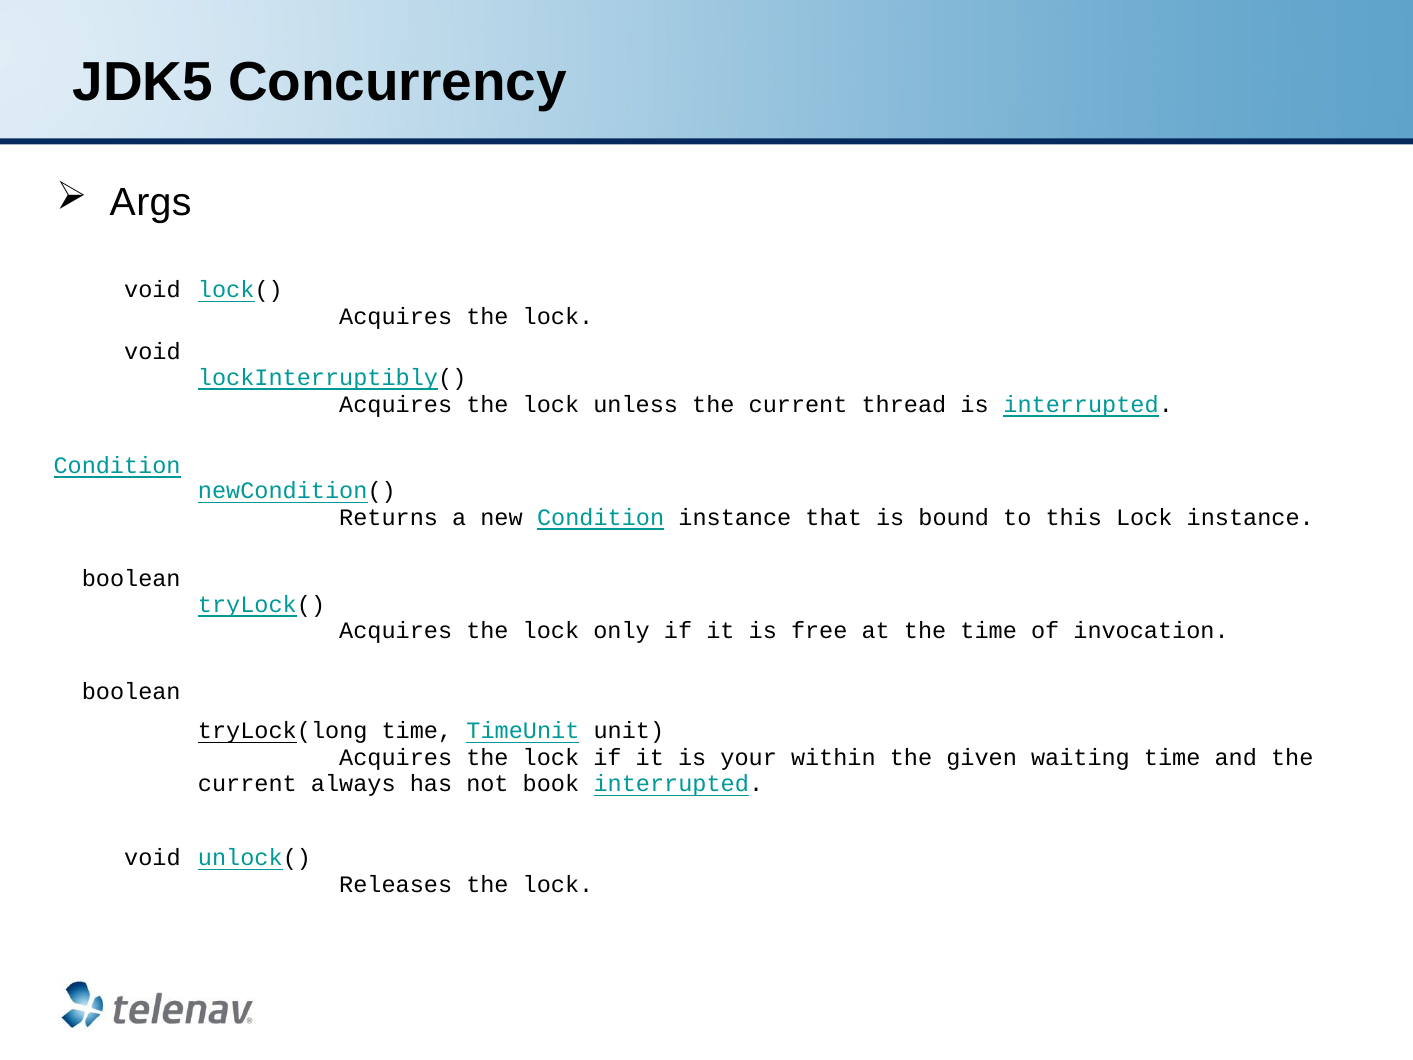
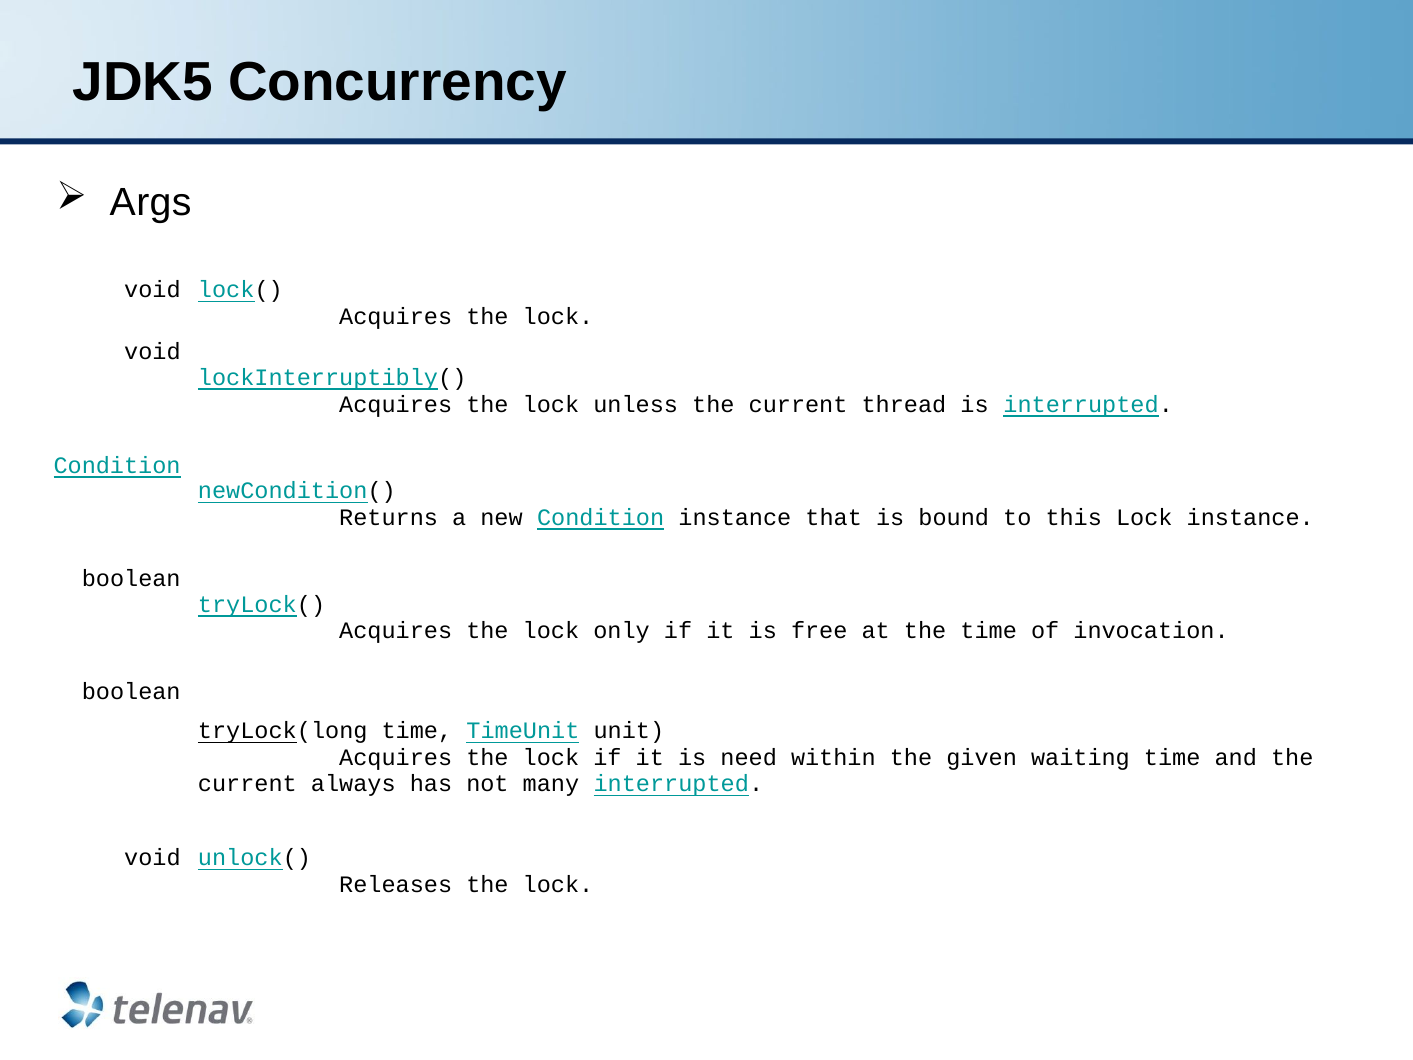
your: your -> need
book: book -> many
